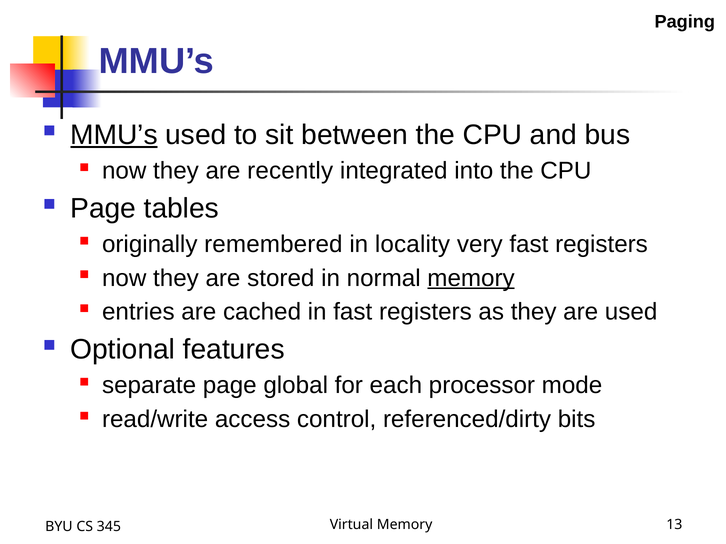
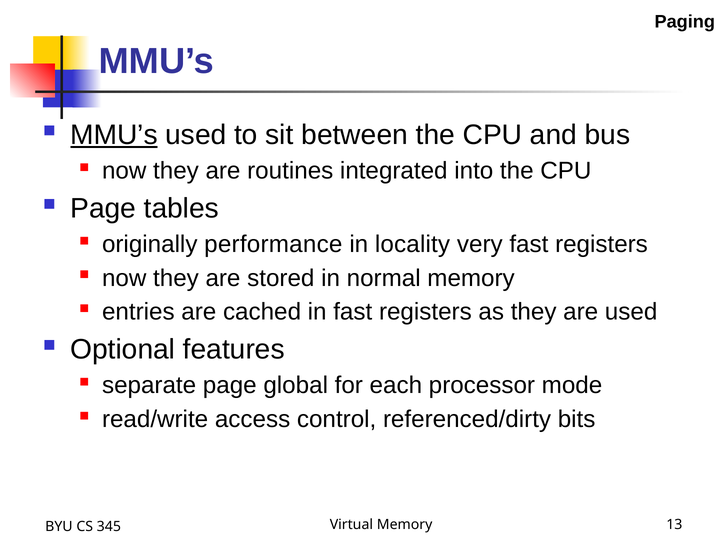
recently: recently -> routines
remembered: remembered -> performance
memory at (471, 278) underline: present -> none
